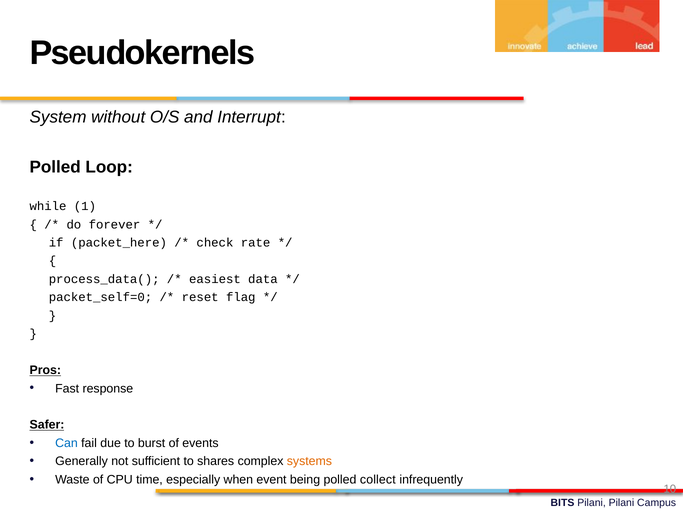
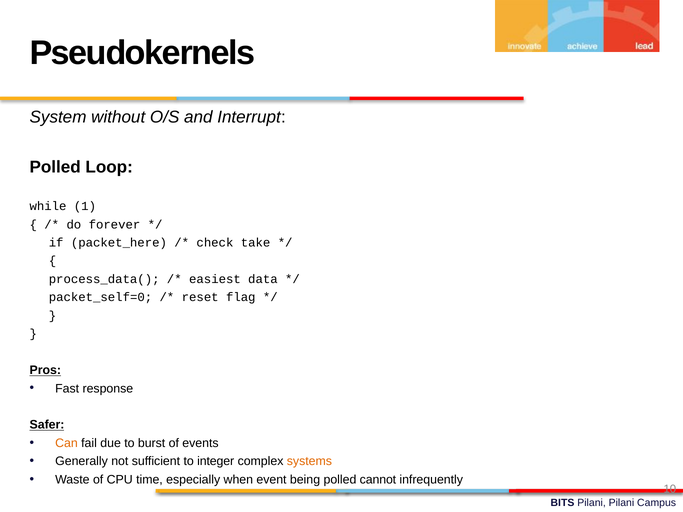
rate: rate -> take
Can colour: blue -> orange
shares: shares -> integer
collect: collect -> cannot
